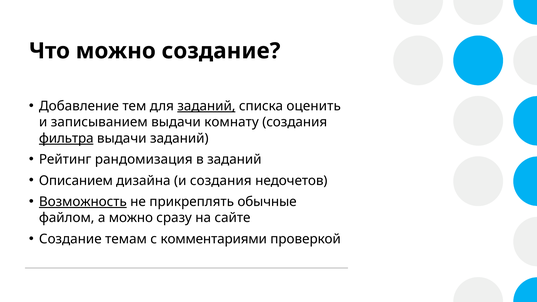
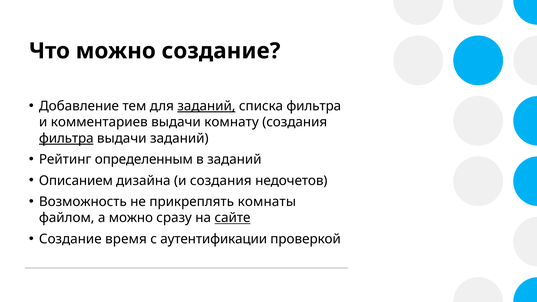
списка оценить: оценить -> фильтра
записыванием: записыванием -> комментариев
рандомизация: рандомизация -> определенным
Возможность underline: present -> none
обычные: обычные -> комнаты
сайте underline: none -> present
темам: темам -> время
комментариями: комментариями -> аутентификации
